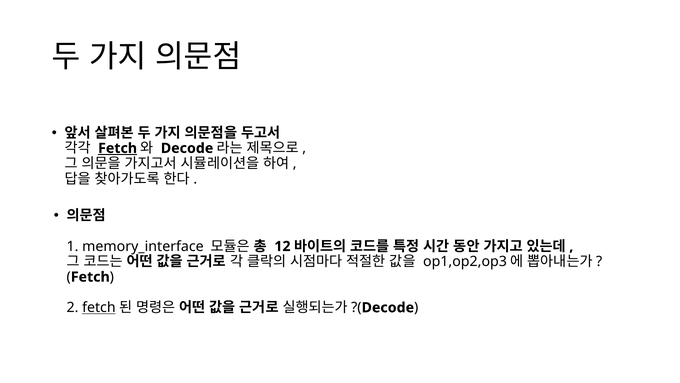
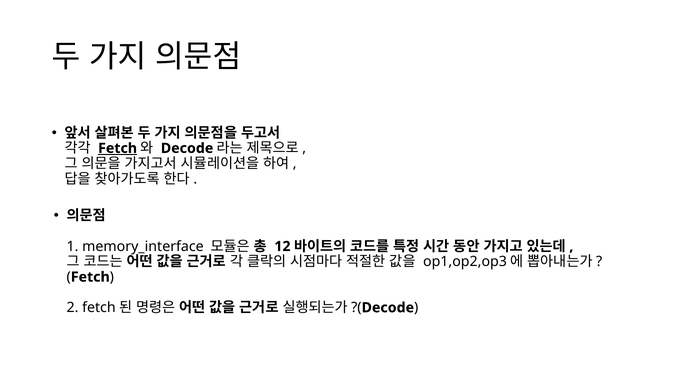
fetch at (99, 307) underline: present -> none
